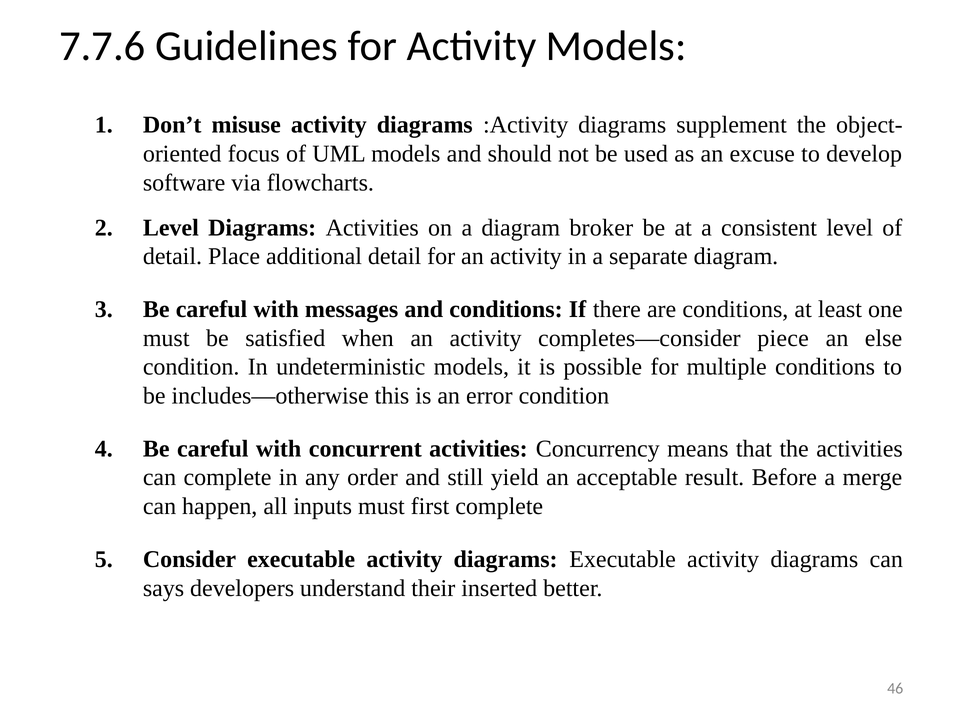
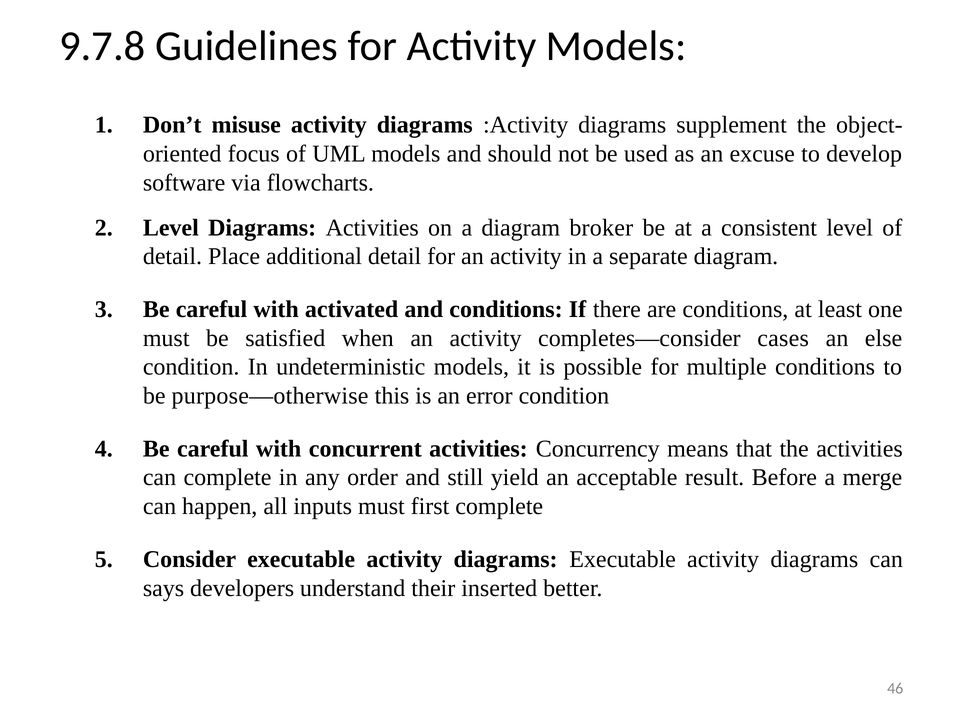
7.7.6: 7.7.6 -> 9.7.8
messages: messages -> activated
piece: piece -> cases
includes—otherwise: includes—otherwise -> purpose—otherwise
